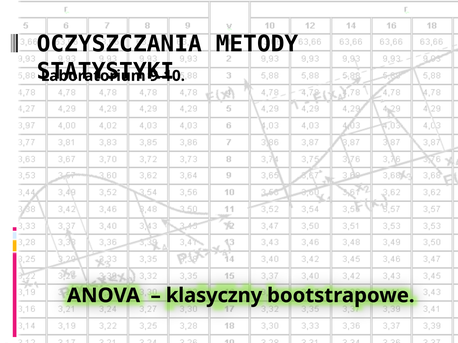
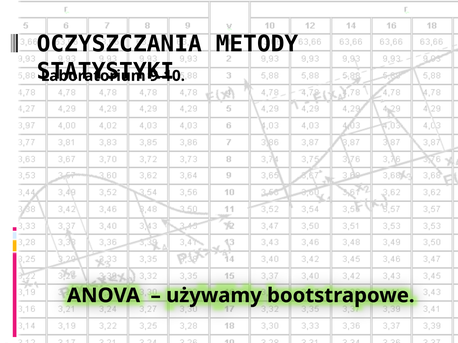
klasyczny: klasyczny -> używamy
